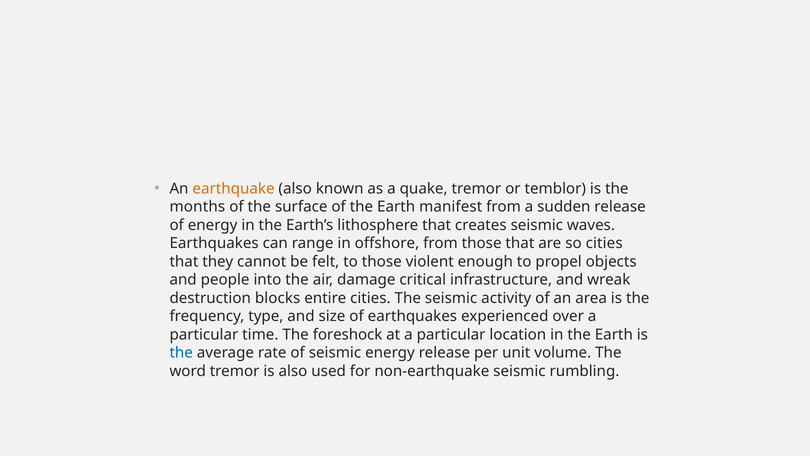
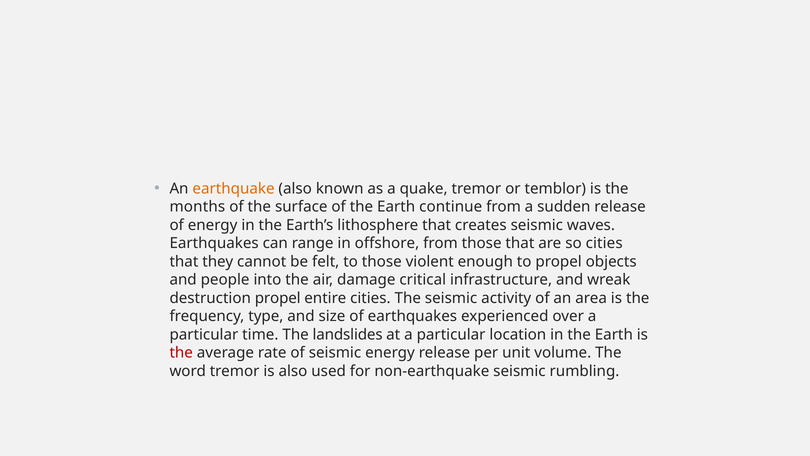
manifest: manifest -> continue
destruction blocks: blocks -> propel
foreshock: foreshock -> landslides
the at (181, 353) colour: blue -> red
